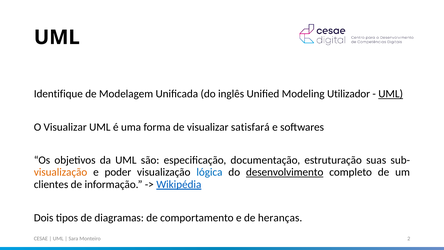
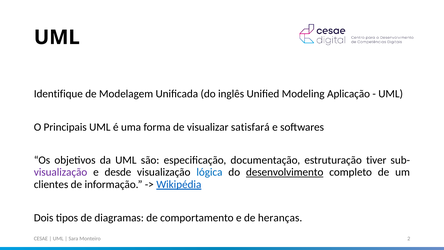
Utilizador: Utilizador -> Aplicação
UML at (391, 94) underline: present -> none
O Visualizar: Visualizar -> Principais
suas: suas -> tiver
visualização at (61, 172) colour: orange -> purple
poder: poder -> desde
